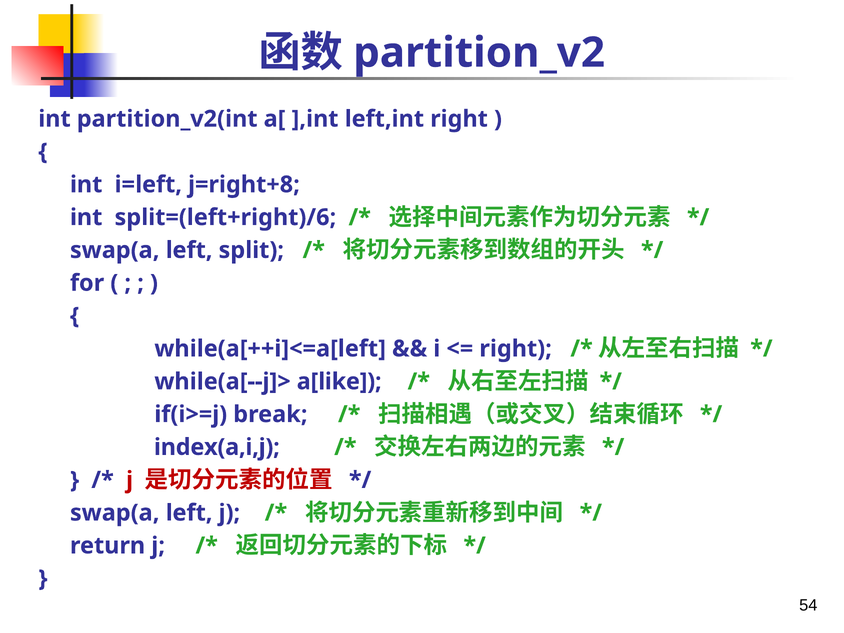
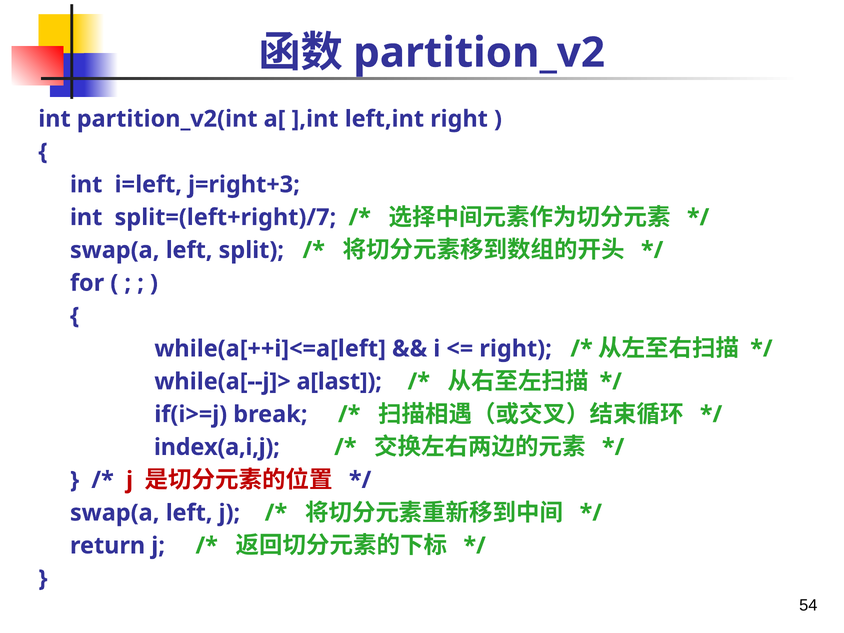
j=right+8: j=right+8 -> j=right+3
split=(left+right)/6: split=(left+right)/6 -> split=(left+right)/7
a[like: a[like -> a[last
